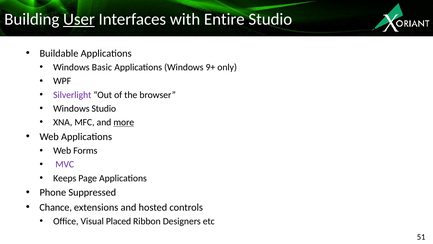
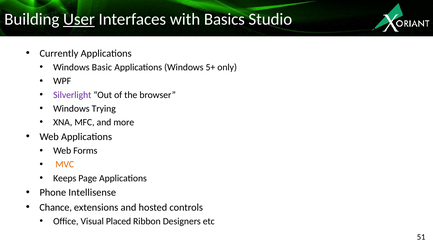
Entire: Entire -> Basics
Buildable: Buildable -> Currently
9+: 9+ -> 5+
Windows Studio: Studio -> Trying
more underline: present -> none
MVC colour: purple -> orange
Suppressed: Suppressed -> Intellisense
